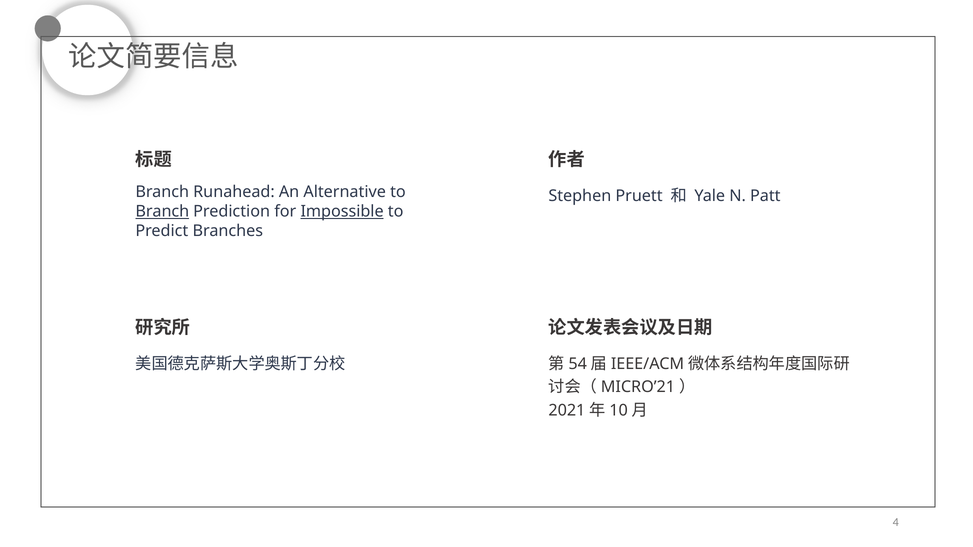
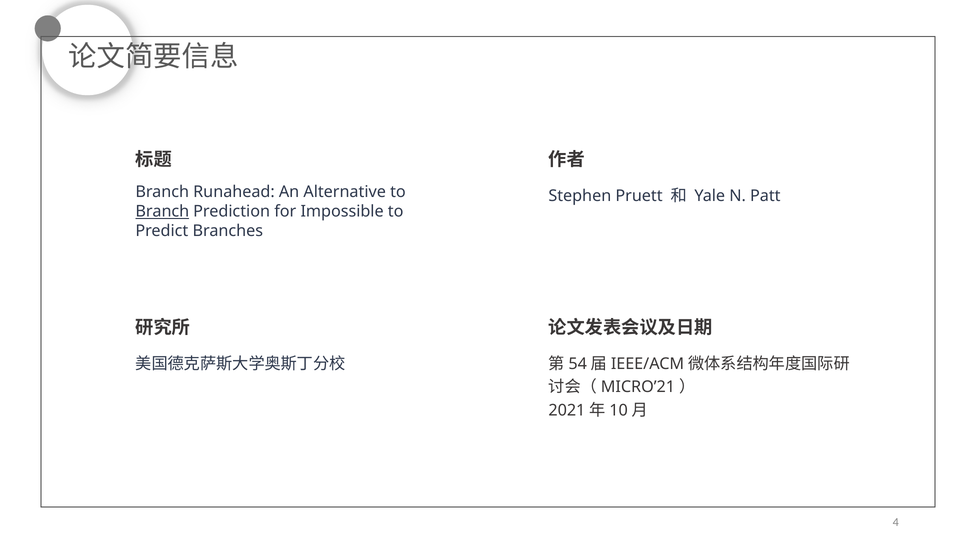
Impossible underline: present -> none
